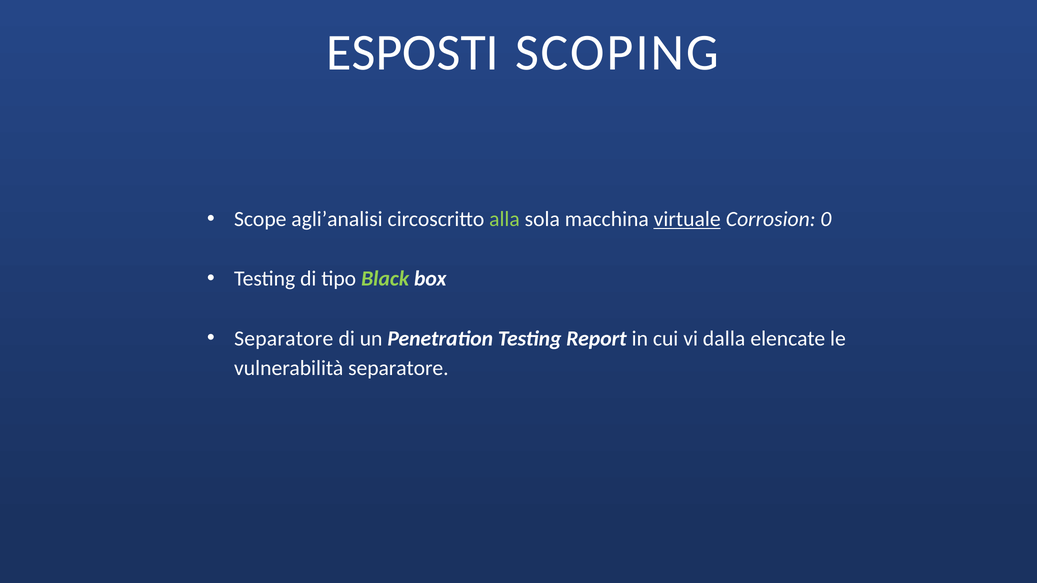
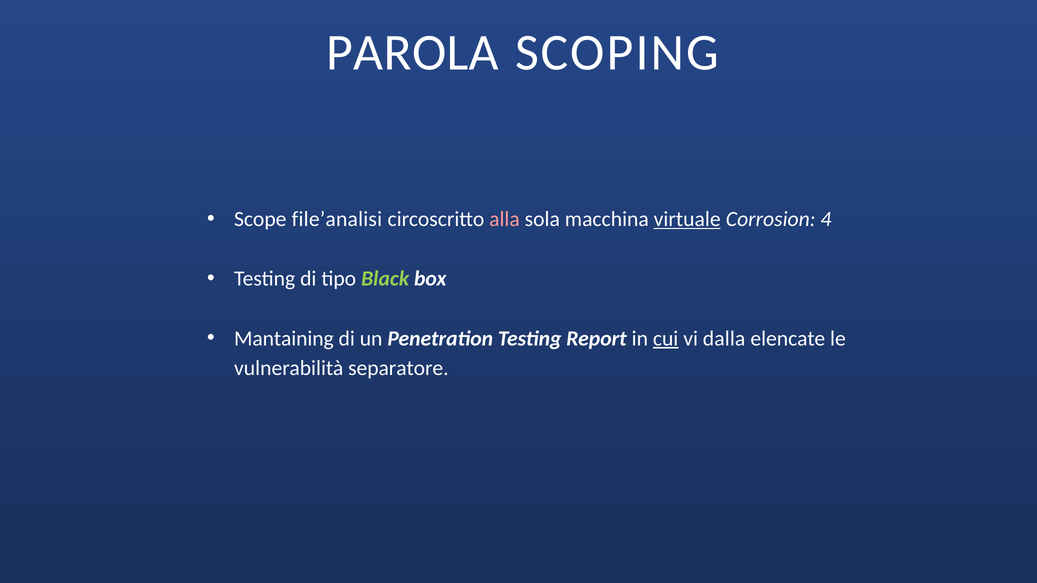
ESPOSTI: ESPOSTI -> PAROLA
agli’analisi: agli’analisi -> file’analisi
alla colour: light green -> pink
0: 0 -> 4
Separatore at (284, 339): Separatore -> Mantaining
cui underline: none -> present
